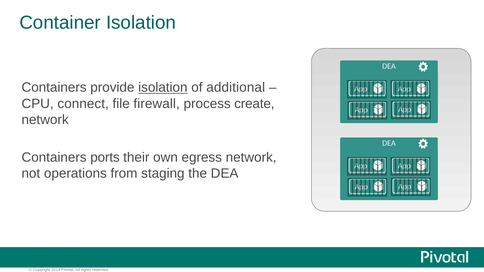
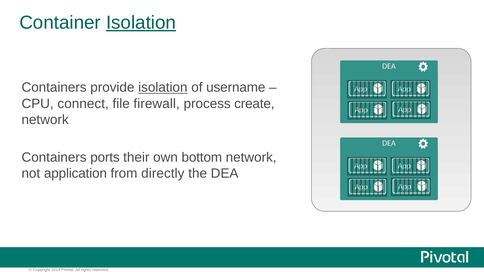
Isolation at (141, 23) underline: none -> present
additional: additional -> username
egress: egress -> bottom
operations: operations -> application
staging: staging -> directly
